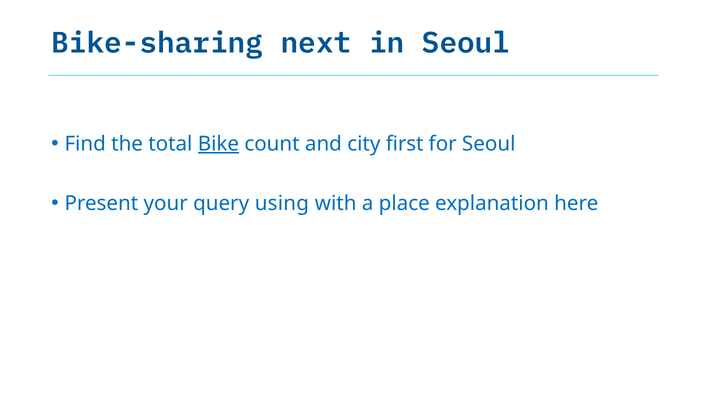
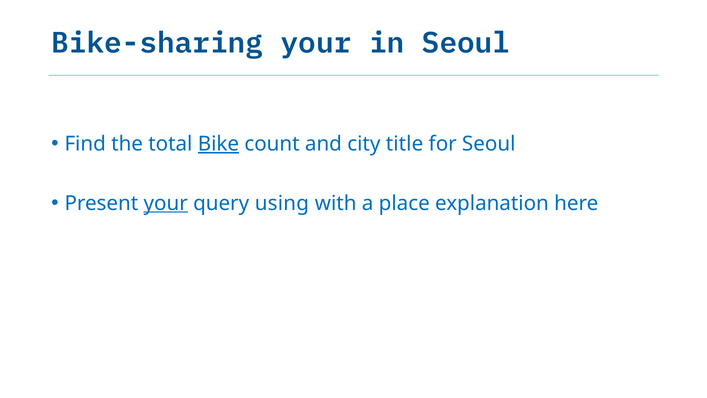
Bike-sharing next: next -> your
first: first -> title
your at (166, 203) underline: none -> present
